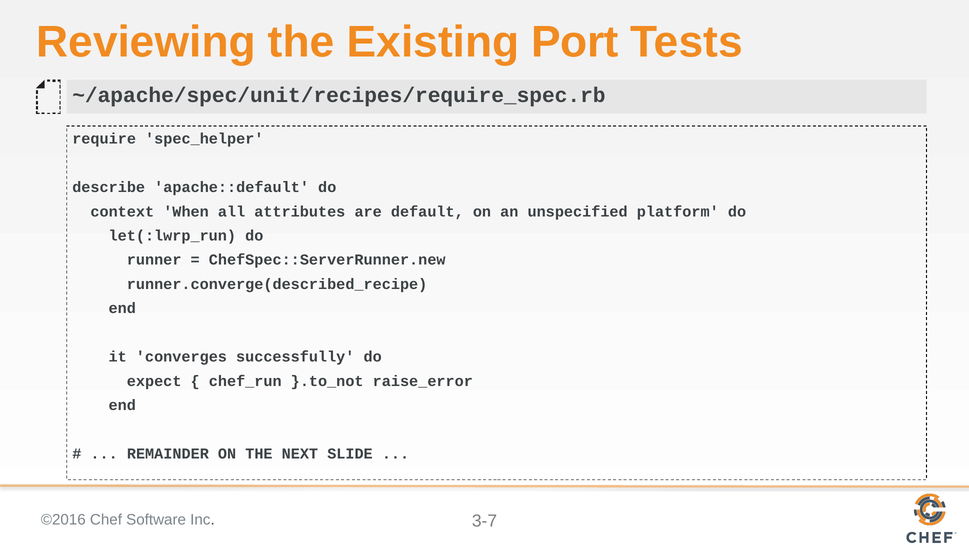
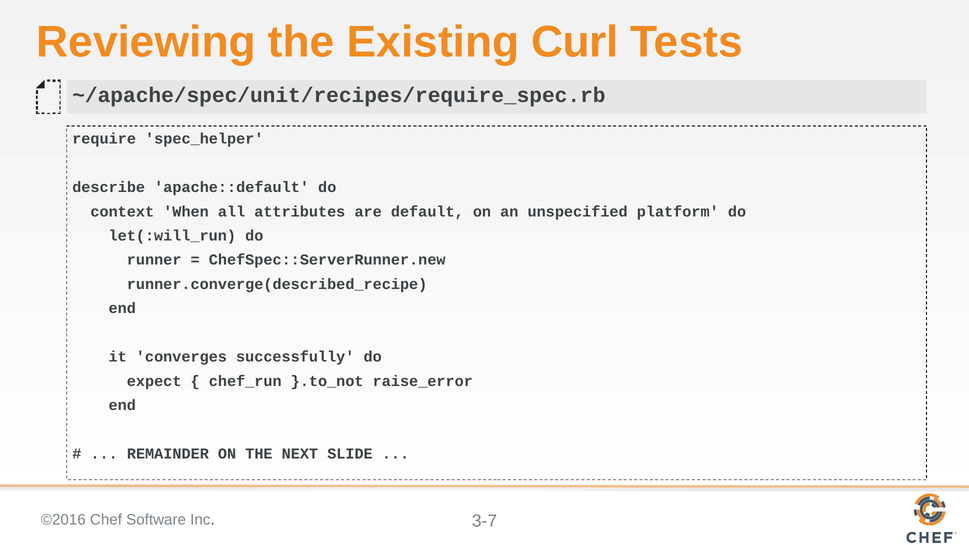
Port: Port -> Curl
let(:lwrp_run: let(:lwrp_run -> let(:will_run
